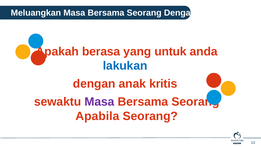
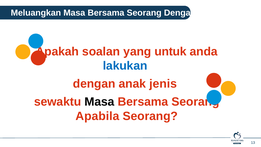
berasa: berasa -> soalan
kritis: kritis -> jenis
Masa at (99, 102) colour: purple -> black
